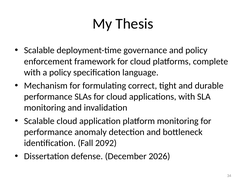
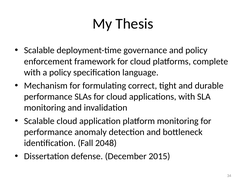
2092: 2092 -> 2048
2026: 2026 -> 2015
